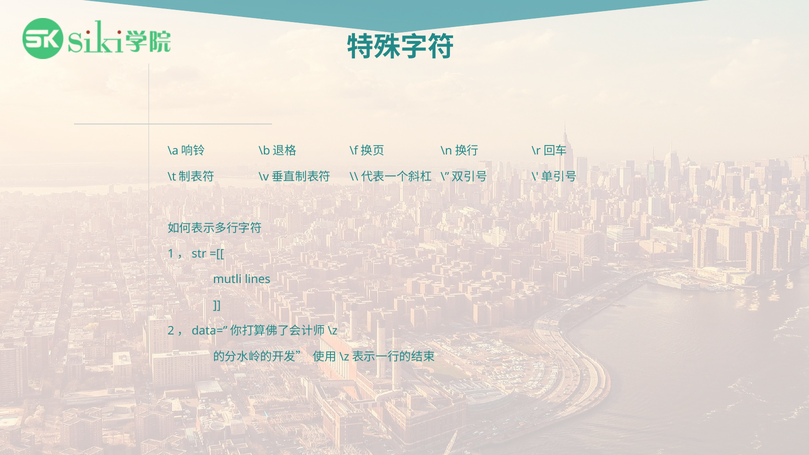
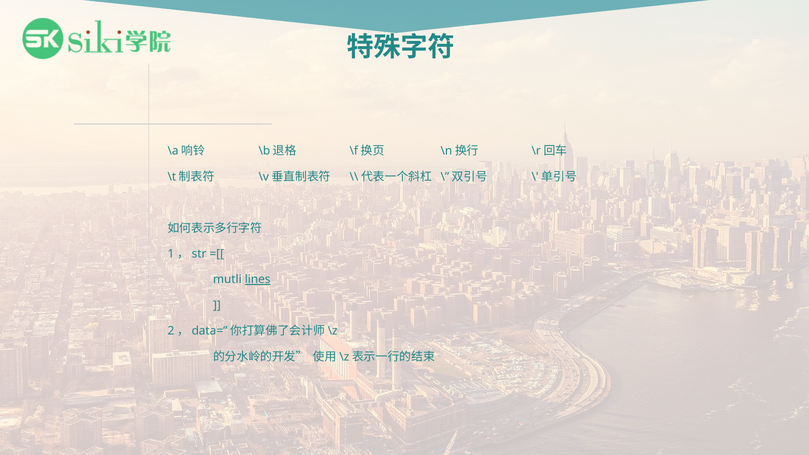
lines underline: none -> present
